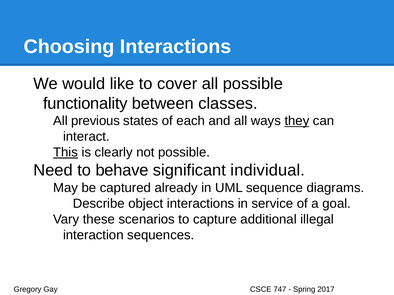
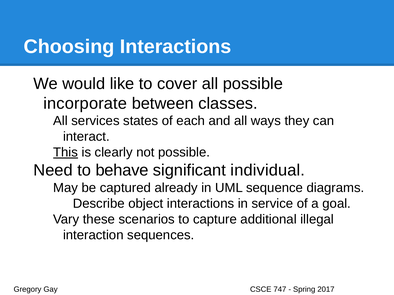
functionality: functionality -> incorporate
previous: previous -> services
they underline: present -> none
